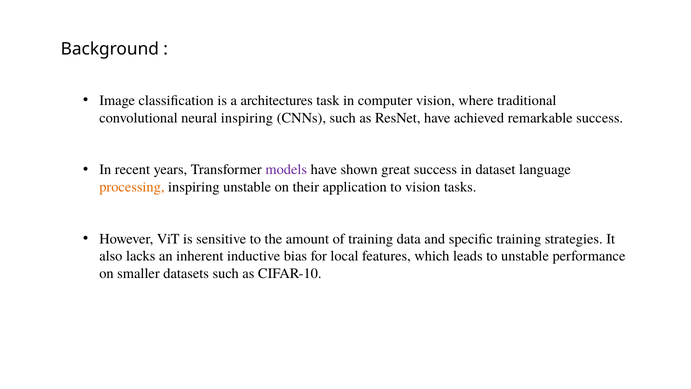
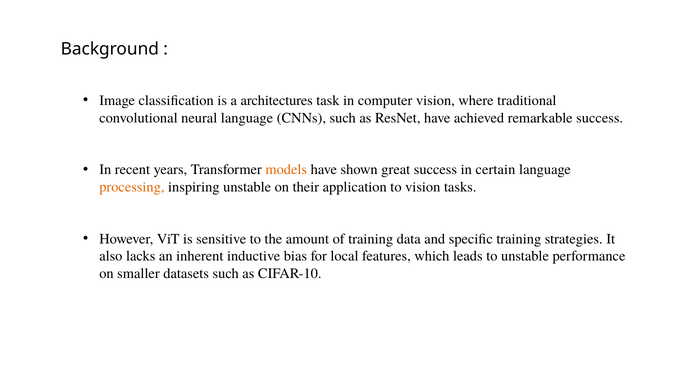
neural inspiring: inspiring -> language
models colour: purple -> orange
dataset: dataset -> certain
